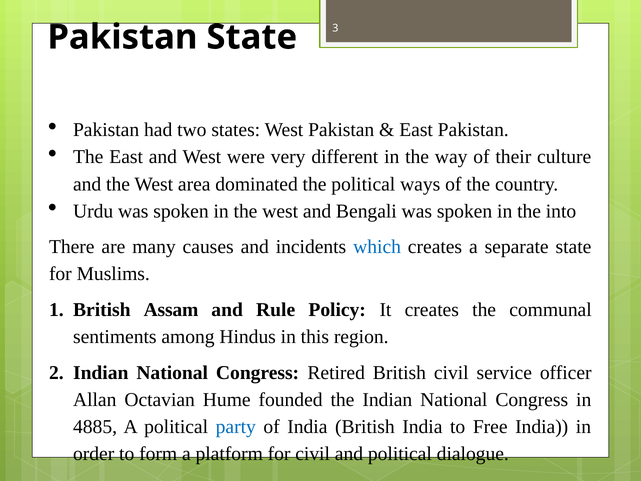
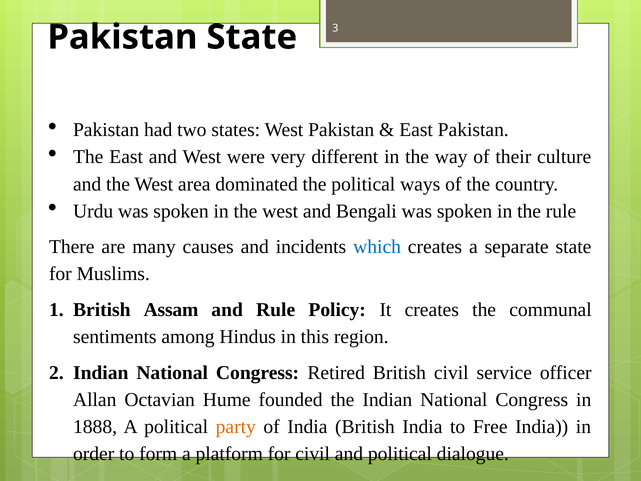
the into: into -> rule
4885: 4885 -> 1888
party colour: blue -> orange
